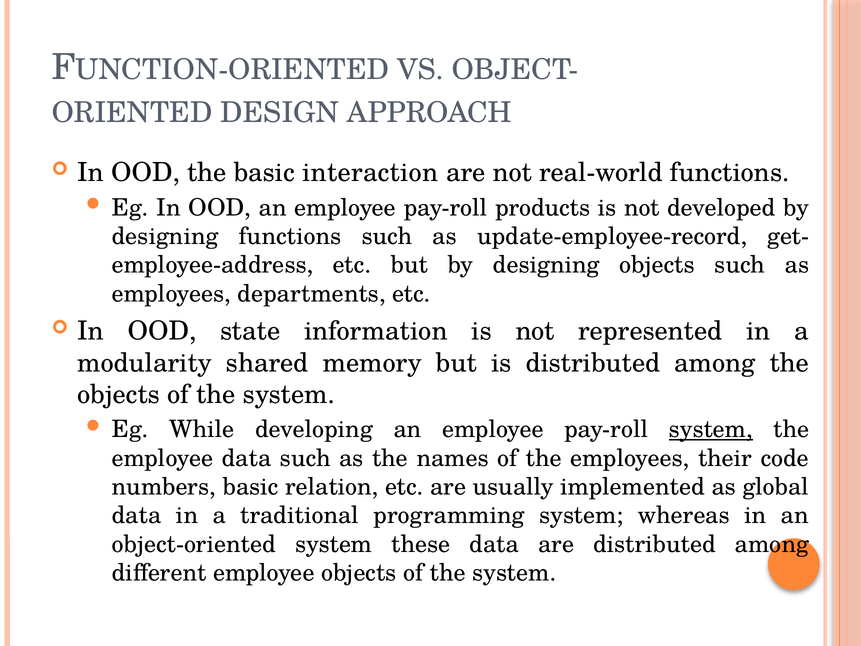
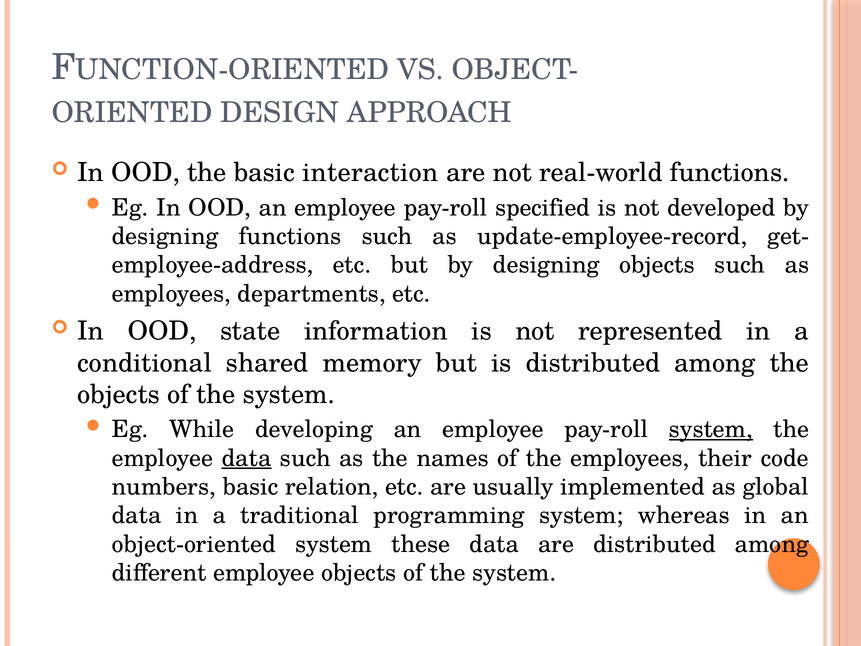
products: products -> specified
modularity: modularity -> conditional
data at (247, 458) underline: none -> present
